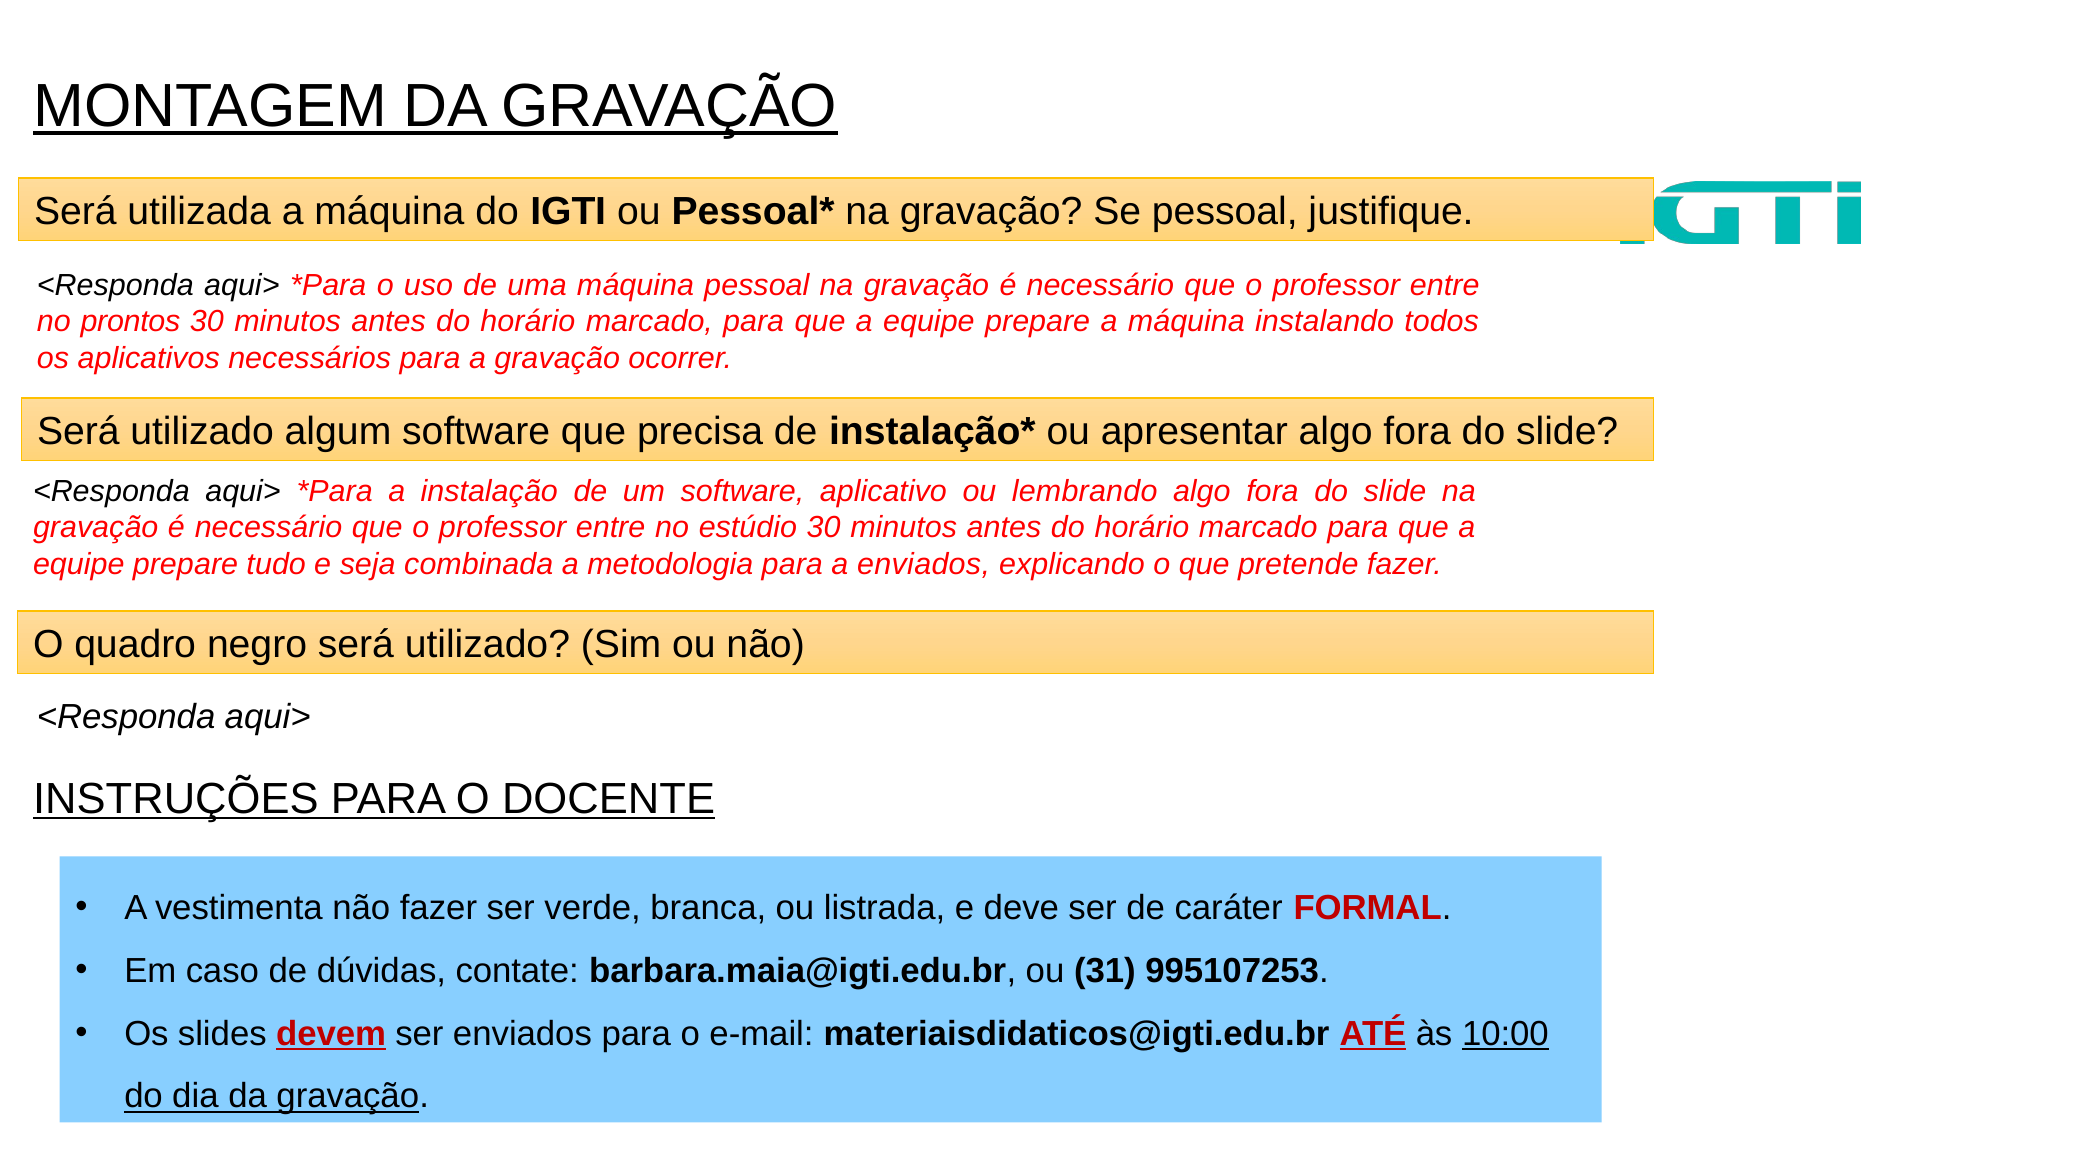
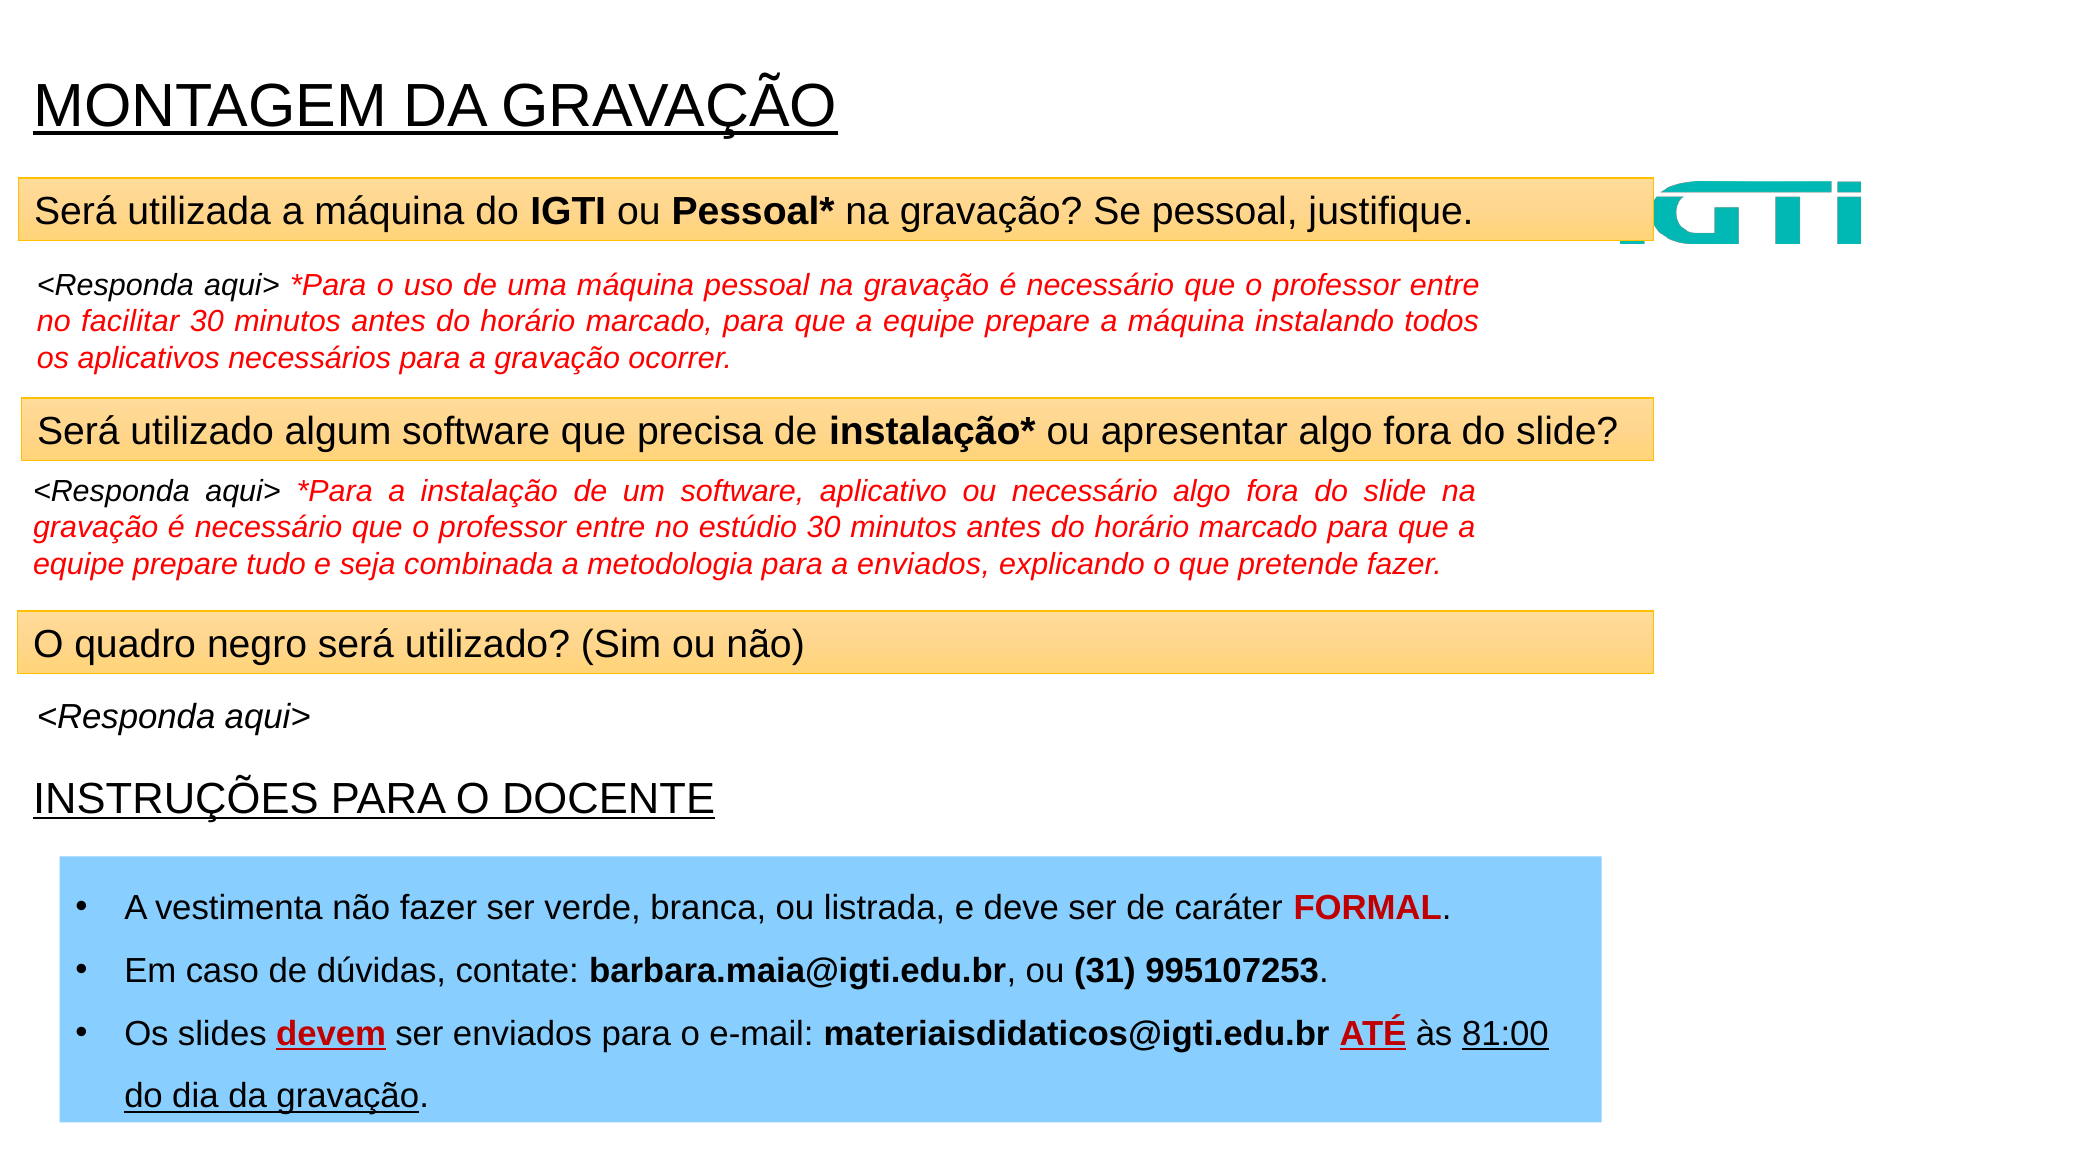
prontos: prontos -> facilitar
ou lembrando: lembrando -> necessário
10:00: 10:00 -> 81:00
